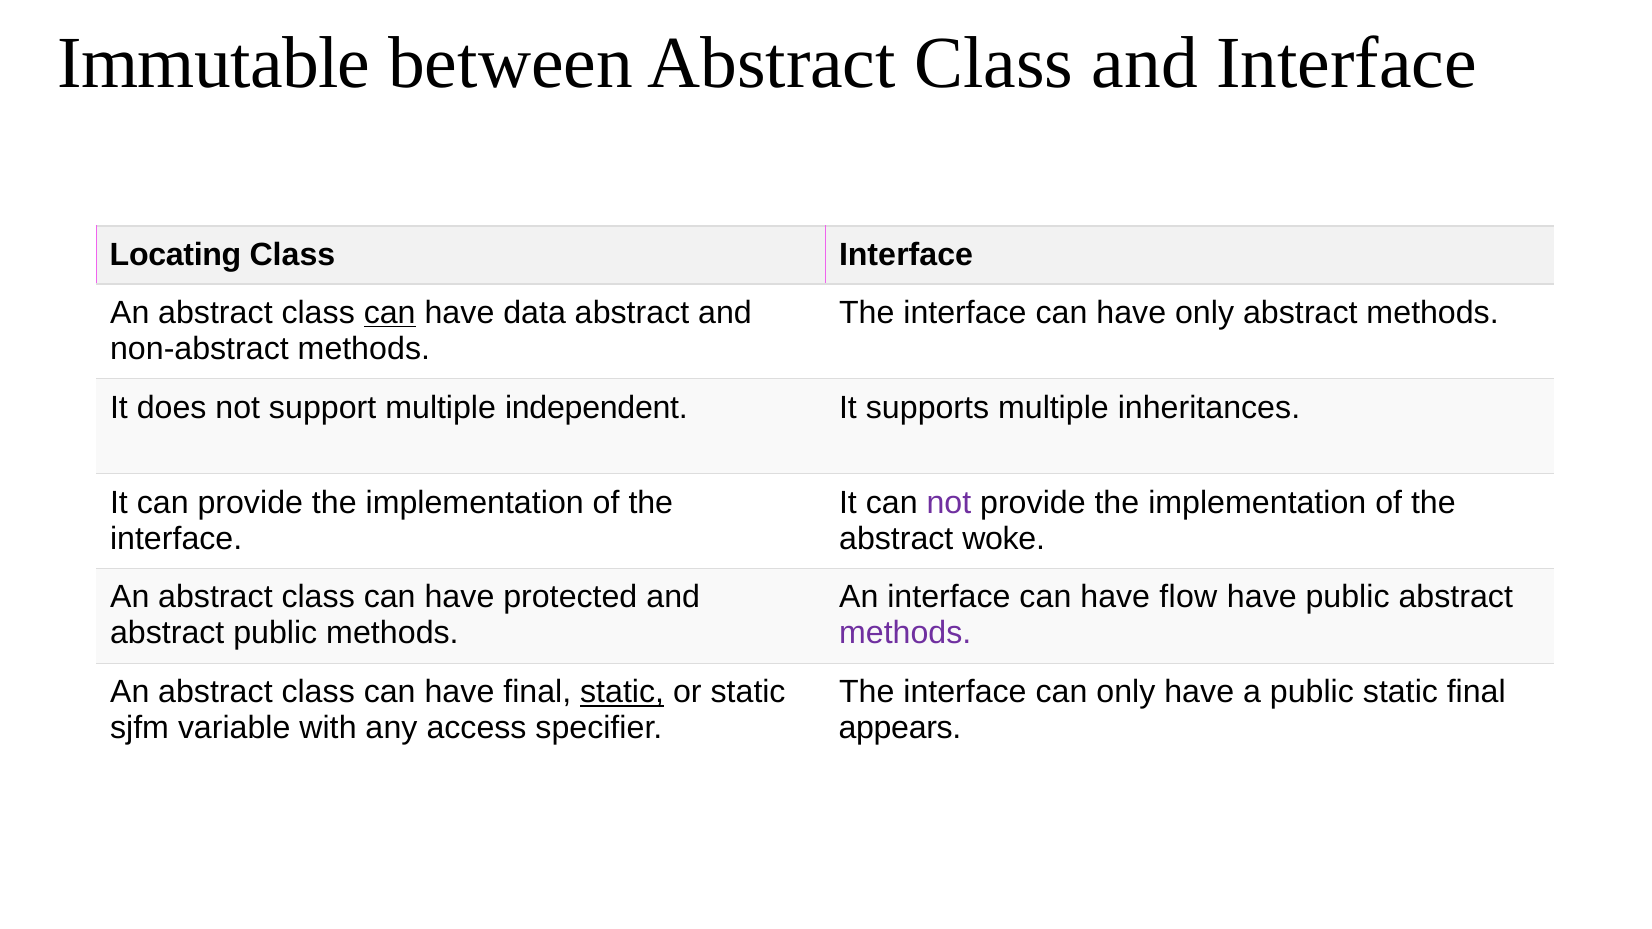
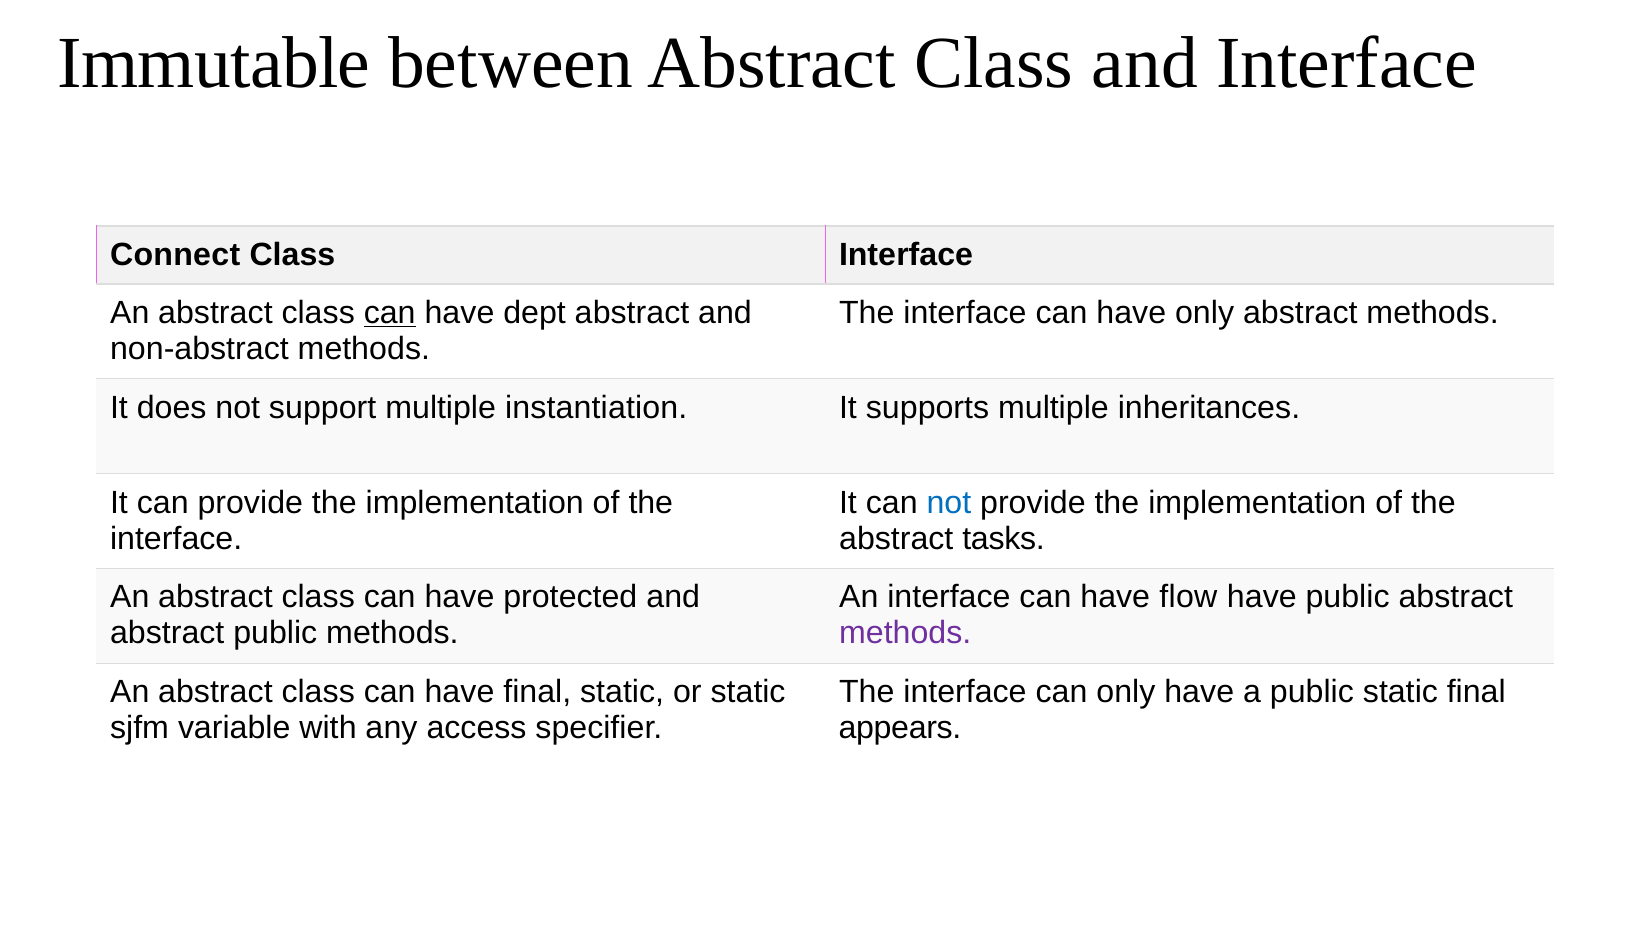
Locating: Locating -> Connect
data: data -> dept
independent: independent -> instantiation
not at (949, 503) colour: purple -> blue
woke: woke -> tasks
static at (622, 692) underline: present -> none
